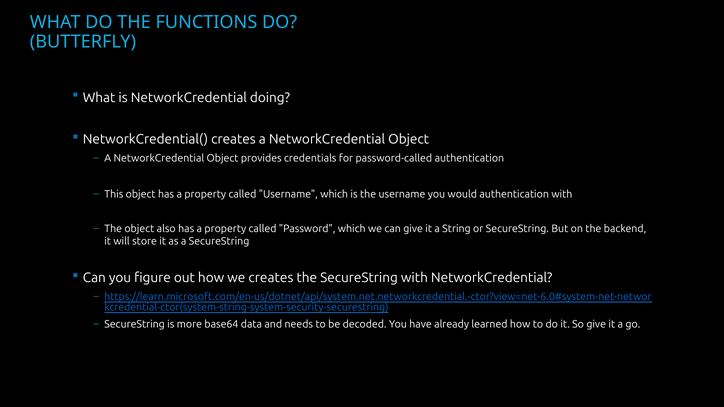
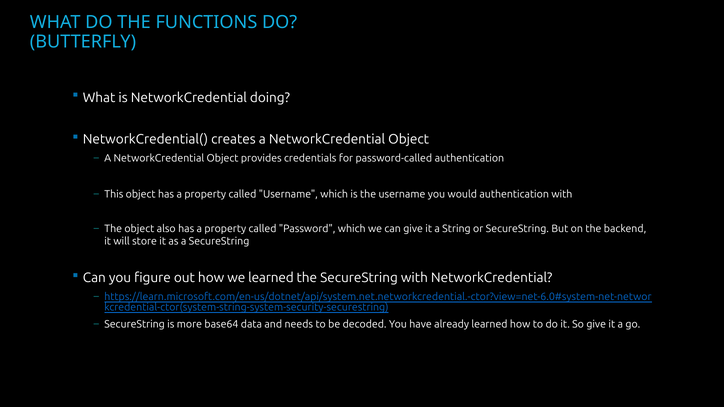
we creates: creates -> learned
